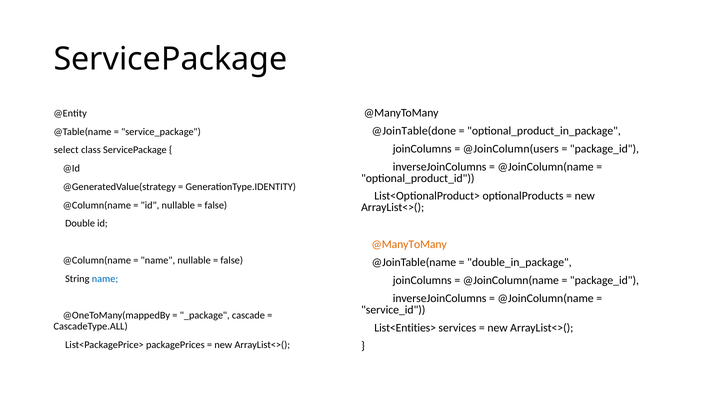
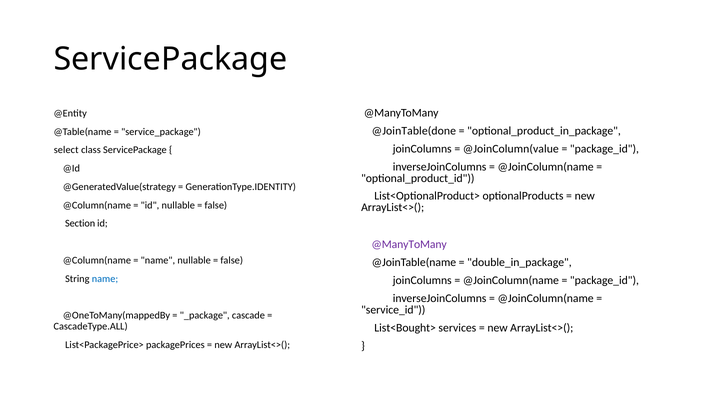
@JoinColumn(users: @JoinColumn(users -> @JoinColumn(value
Double: Double -> Section
@ManyToMany at (409, 245) colour: orange -> purple
List<Entities>: List<Entities> -> List<Bought>
